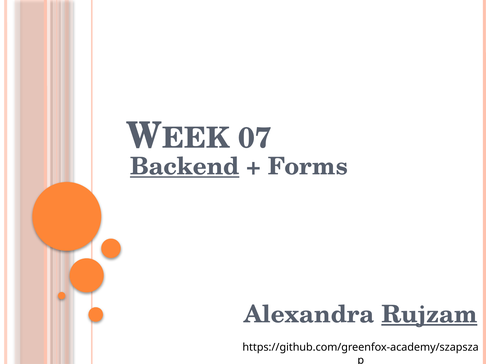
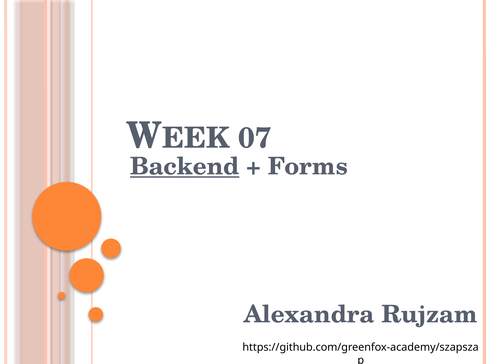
Rujzam underline: present -> none
